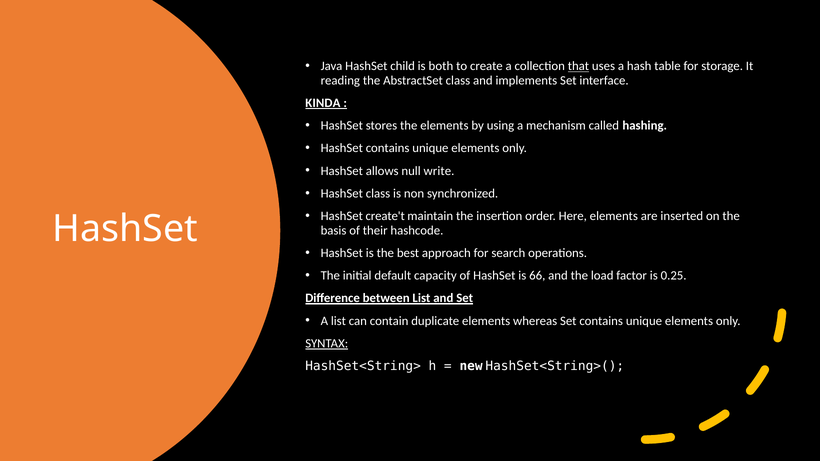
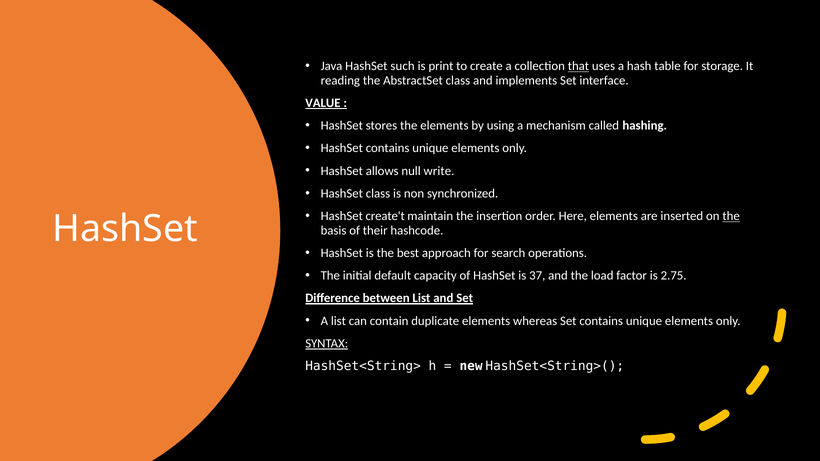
child: child -> such
both: both -> print
KINDA: KINDA -> VALUE
the at (731, 216) underline: none -> present
66: 66 -> 37
0.25: 0.25 -> 2.75
